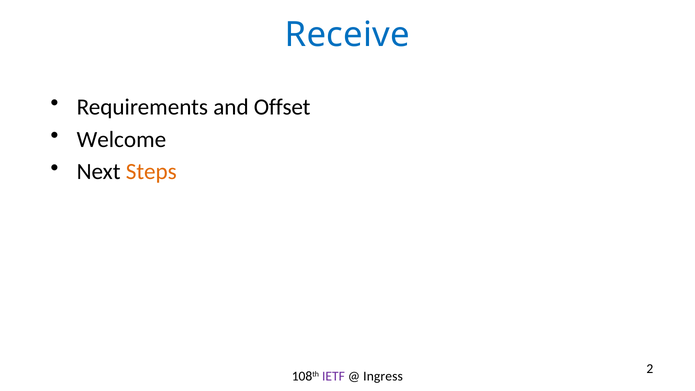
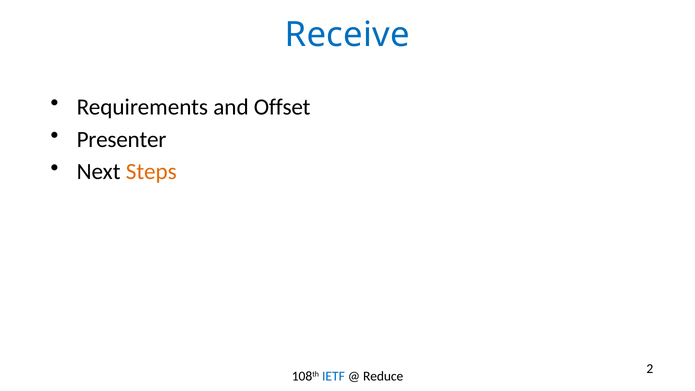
Welcome: Welcome -> Presenter
IETF colour: purple -> blue
Ingress: Ingress -> Reduce
